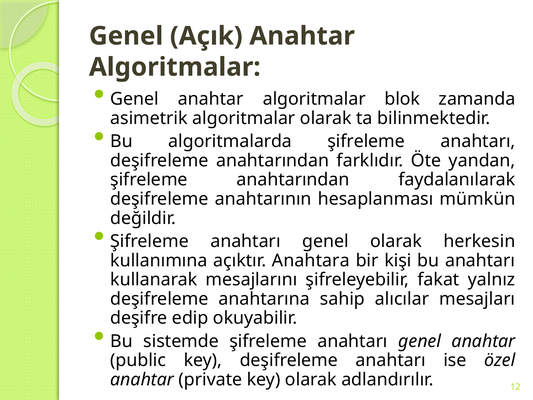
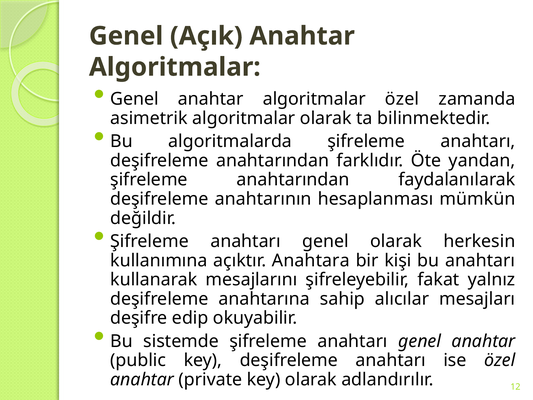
algoritmalar blok: blok -> özel
